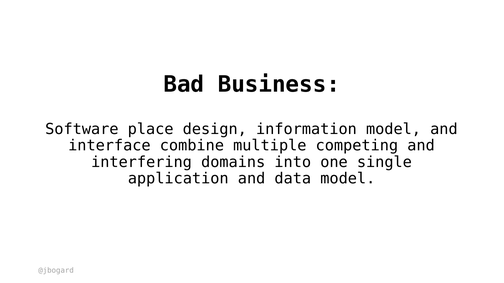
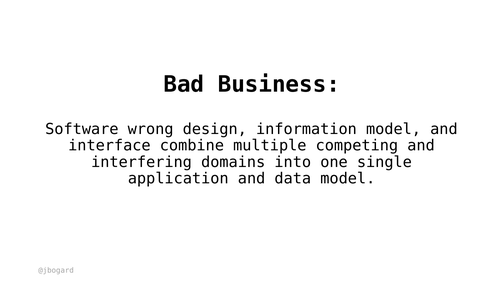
place: place -> wrong
